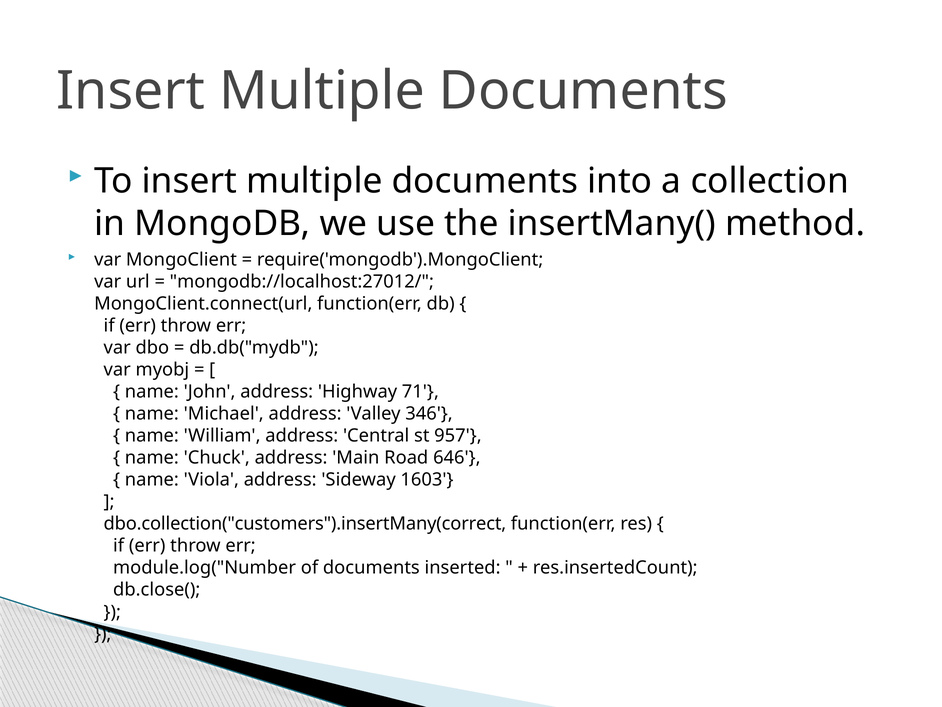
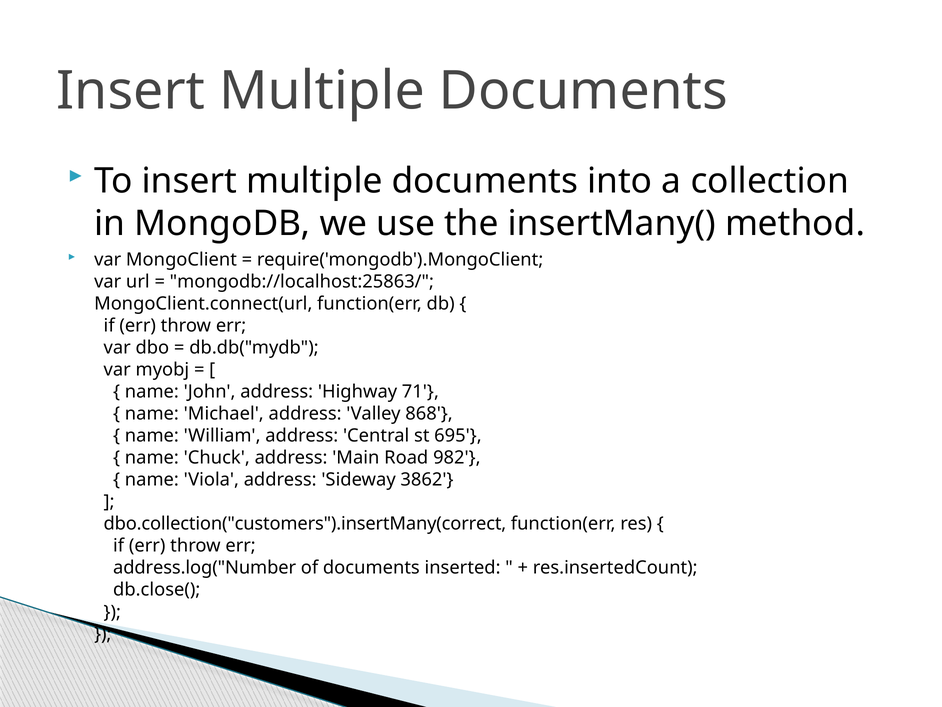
mongodb://localhost:27012/: mongodb://localhost:27012/ -> mongodb://localhost:25863/
346: 346 -> 868
957: 957 -> 695
646: 646 -> 982
1603: 1603 -> 3862
module.log("Number: module.log("Number -> address.log("Number
